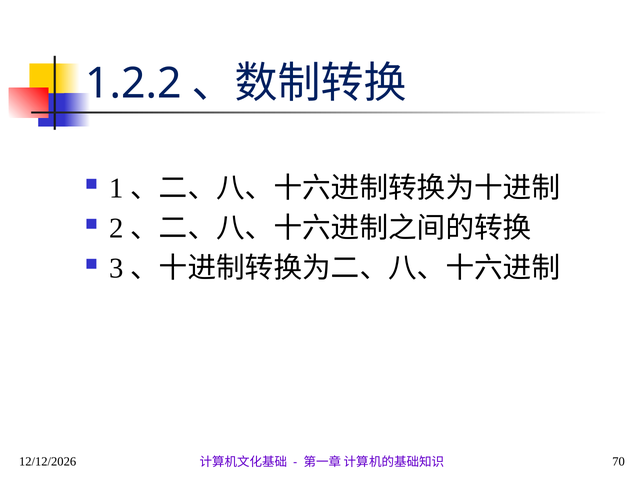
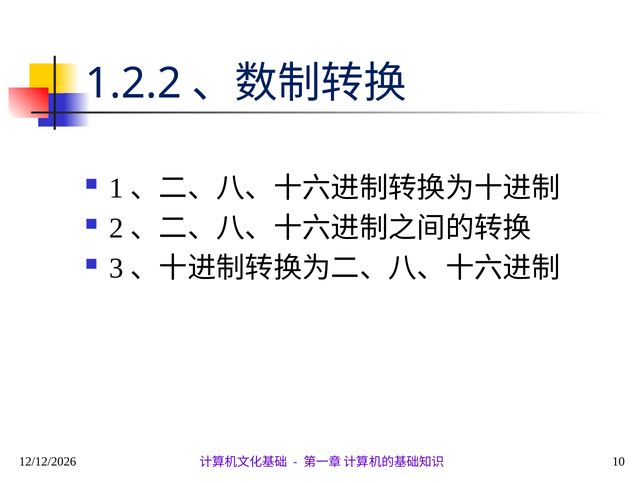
70: 70 -> 10
